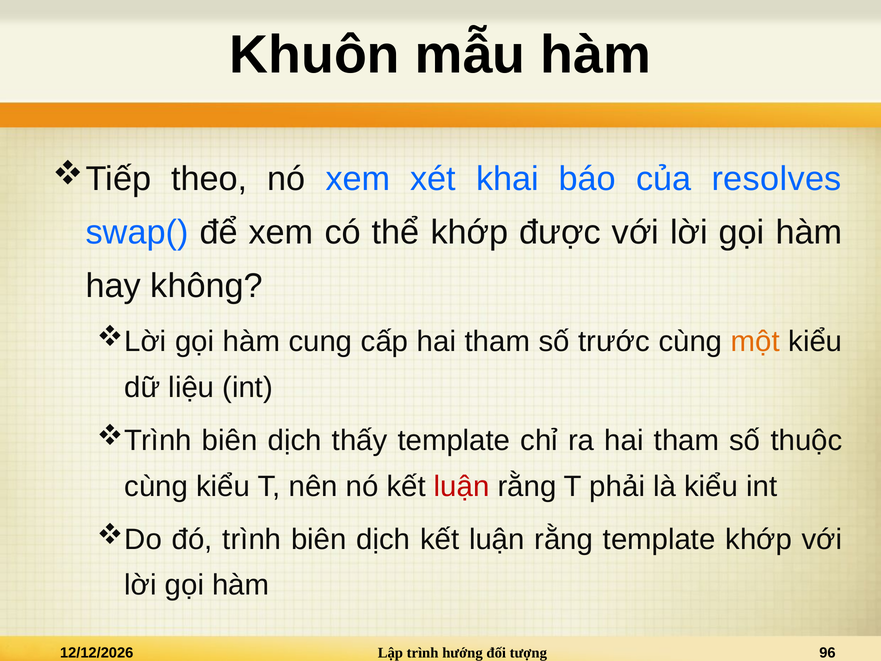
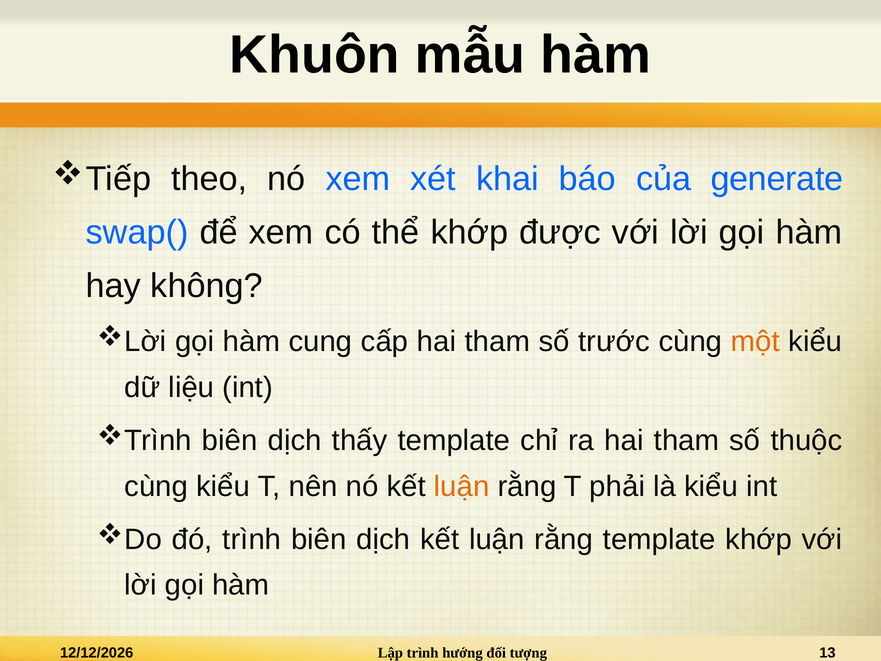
resolves: resolves -> generate
luận at (462, 486) colour: red -> orange
96: 96 -> 13
